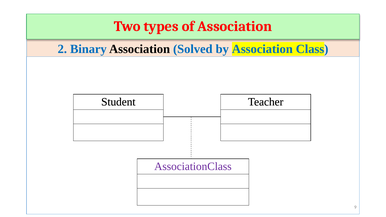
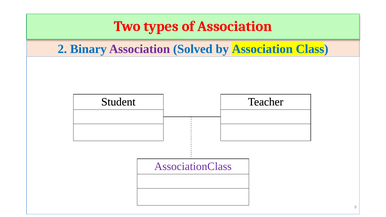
Association at (140, 49) colour: black -> purple
